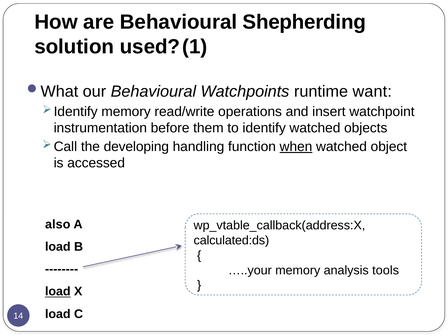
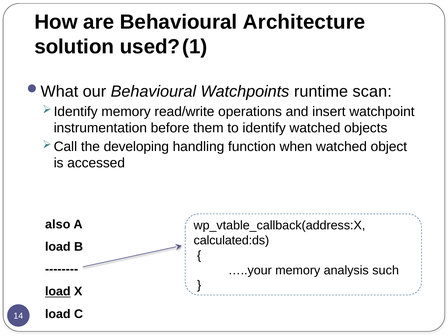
Shepherding: Shepherding -> Architecture
want: want -> scan
when underline: present -> none
tools: tools -> such
